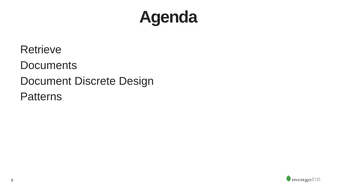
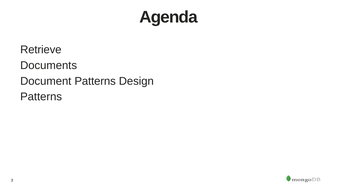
Document Discrete: Discrete -> Patterns
